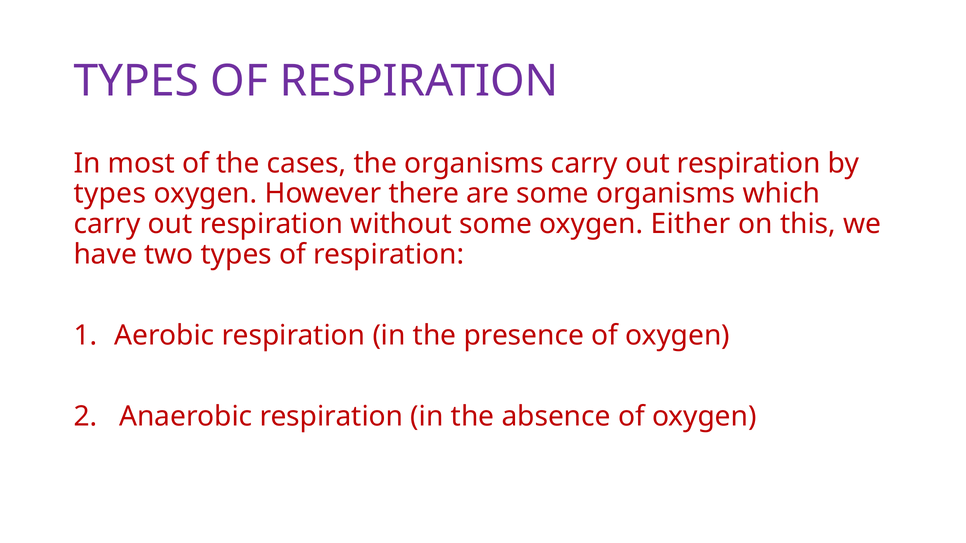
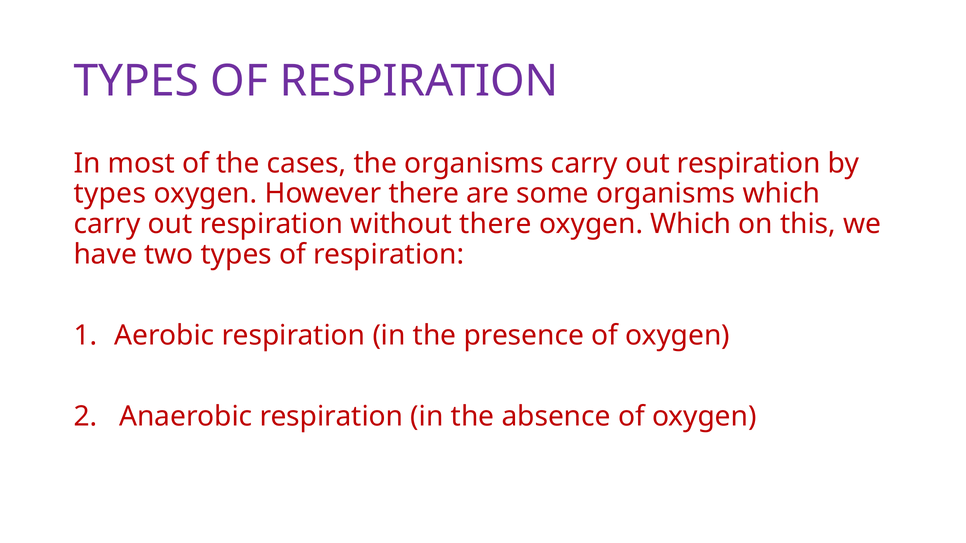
without some: some -> there
oxygen Either: Either -> Which
